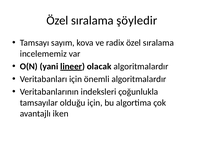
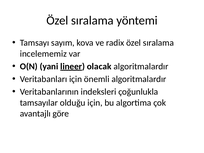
şöyledir: şöyledir -> yöntemi
iken: iken -> göre
